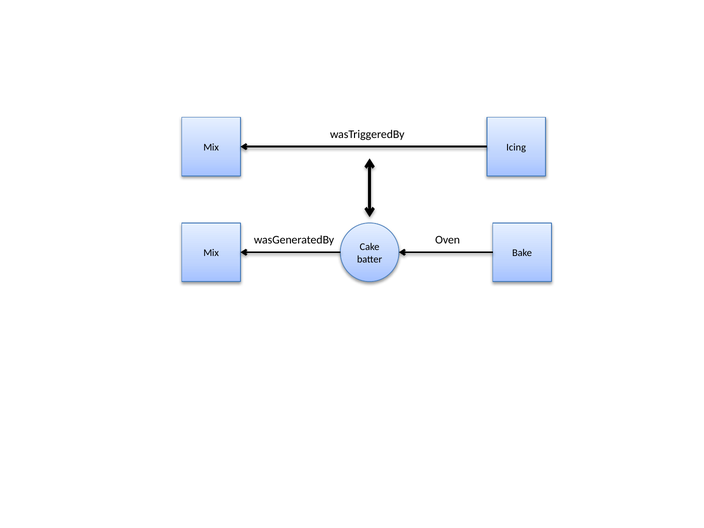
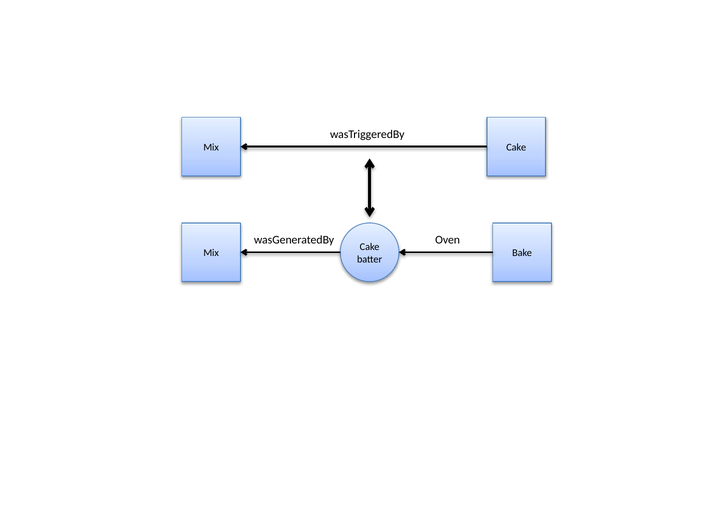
Mix Icing: Icing -> Cake
